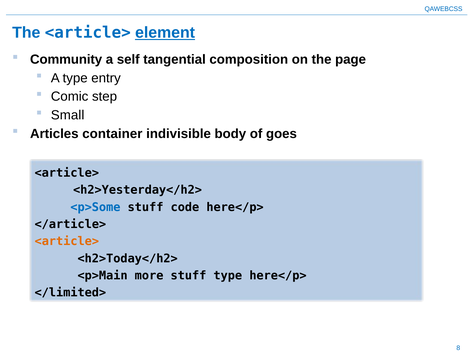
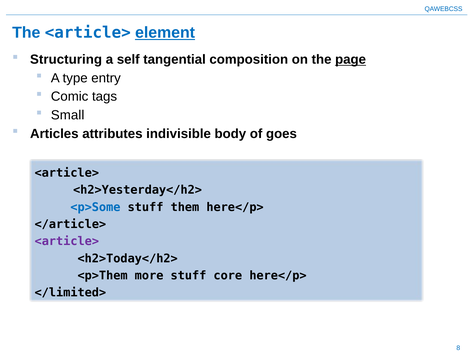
Community: Community -> Structuring
page underline: none -> present
step: step -> tags
container: container -> attributes
code: code -> them
<article> at (67, 241) colour: orange -> purple
<p>Main: <p>Main -> <p>Them
stuff type: type -> core
